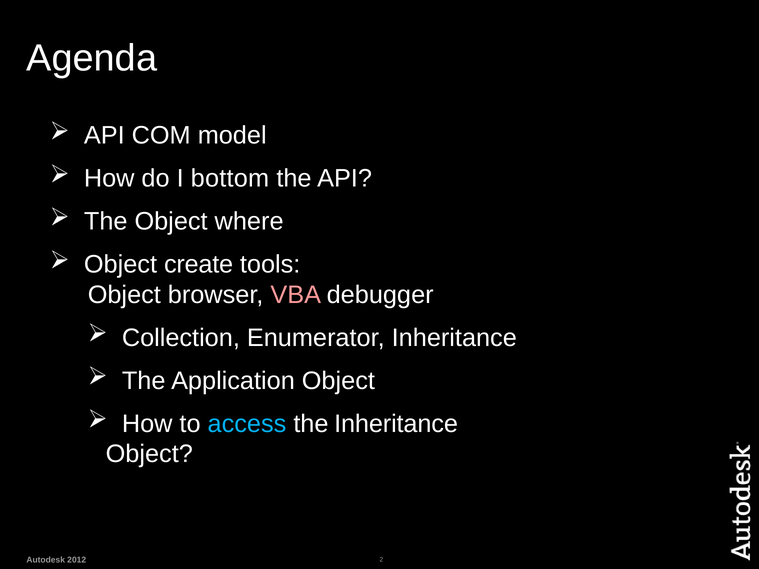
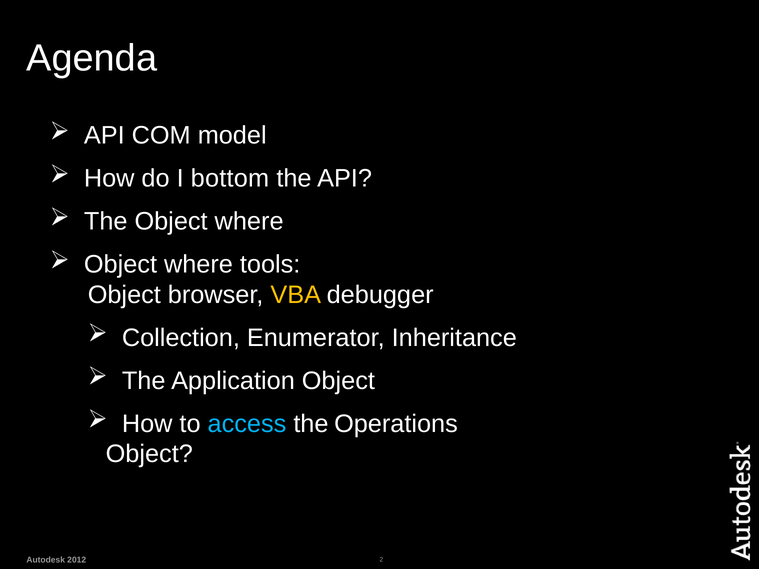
create at (199, 264): create -> where
VBA colour: pink -> yellow
the Inheritance: Inheritance -> Operations
